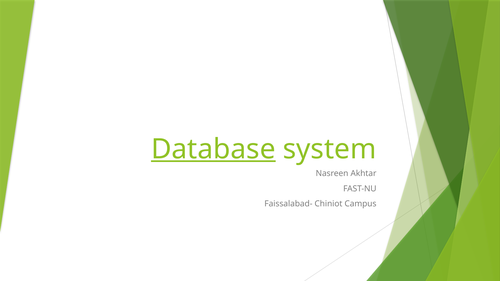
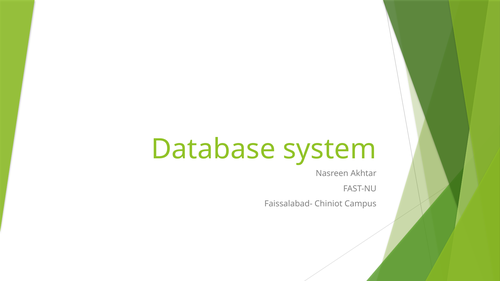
Database underline: present -> none
